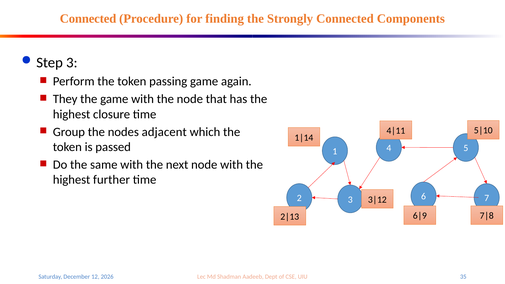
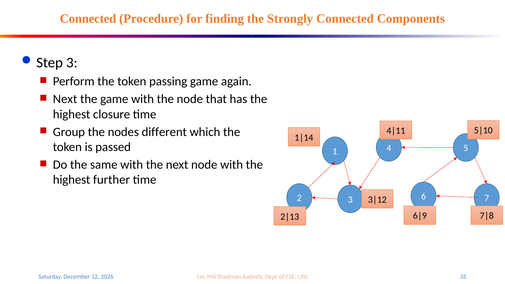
They at (65, 99): They -> Next
adjacent: adjacent -> different
